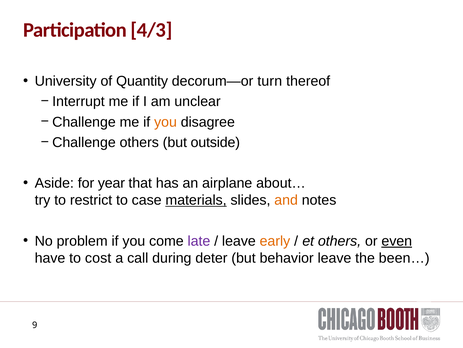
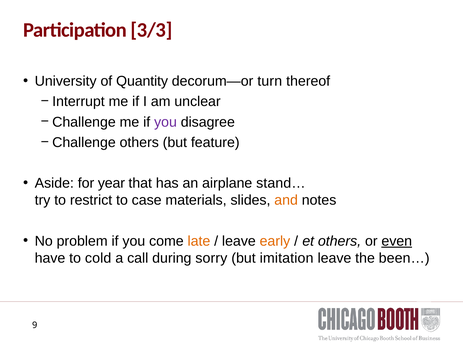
4/3: 4/3 -> 3/3
you at (165, 122) colour: orange -> purple
outside: outside -> feature
about…: about… -> stand…
materials underline: present -> none
late colour: purple -> orange
cost: cost -> cold
deter: deter -> sorry
behavior: behavior -> imitation
